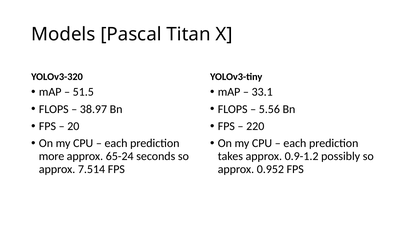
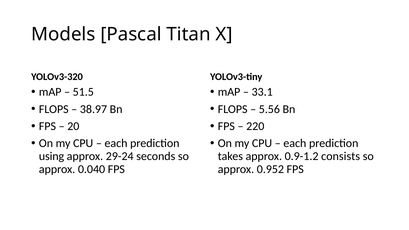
more: more -> using
65-24: 65-24 -> 29-24
possibly: possibly -> consists
7.514: 7.514 -> 0.040
